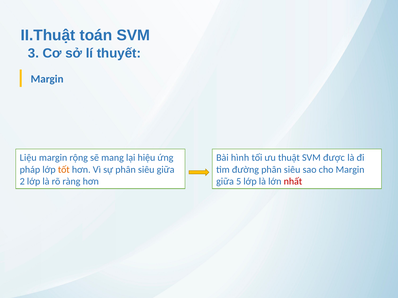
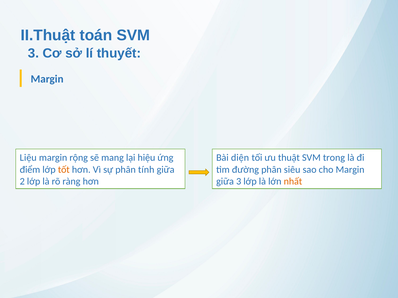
hình: hình -> diện
được: được -> trong
pháp: pháp -> điểm
sự phân siêu: siêu -> tính
giữa 5: 5 -> 3
nhất colour: red -> orange
